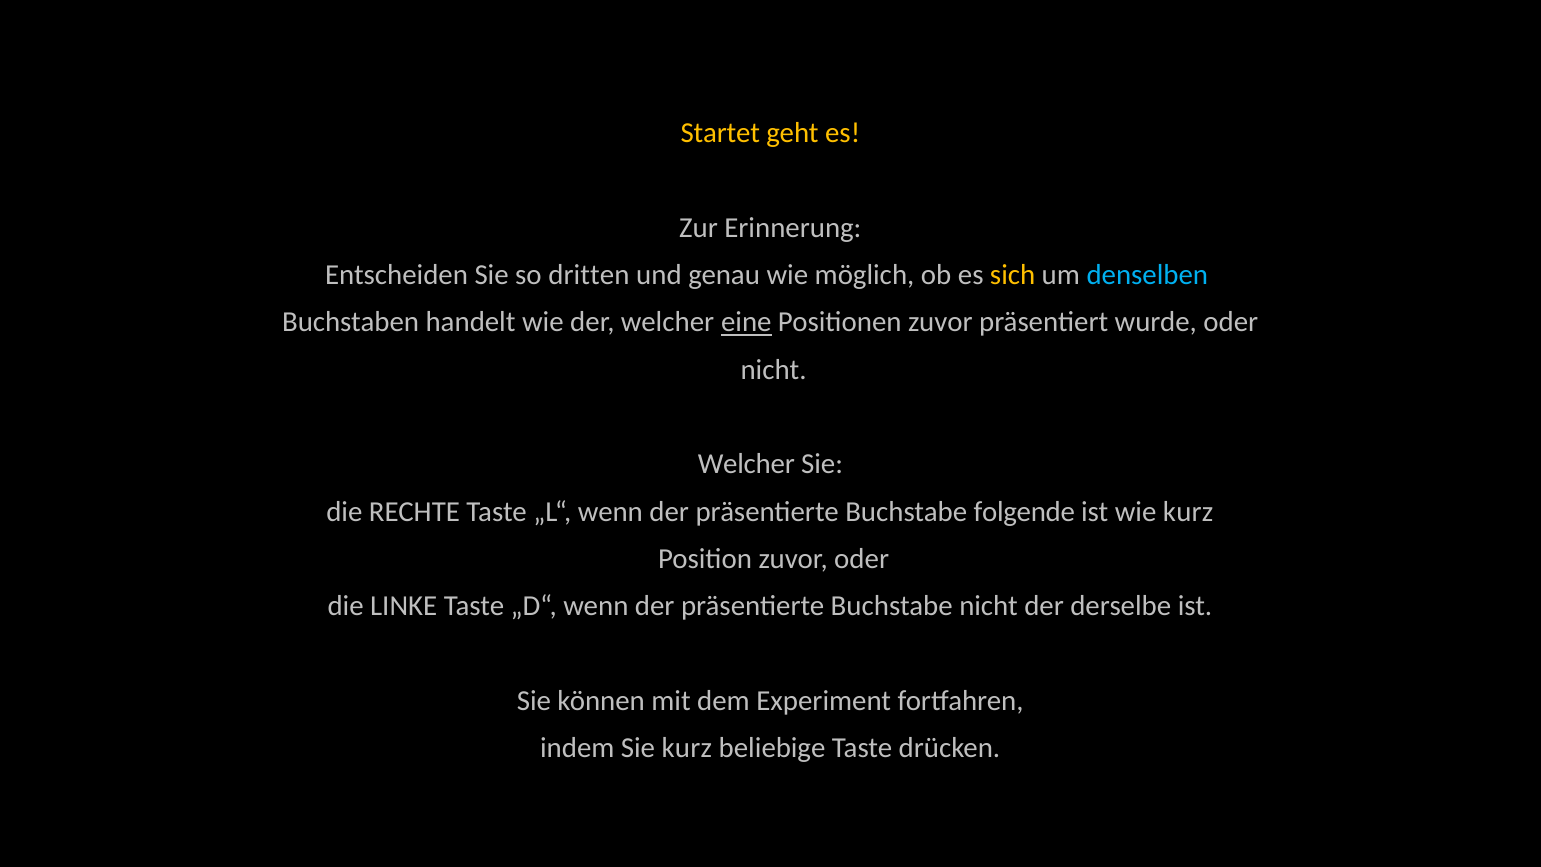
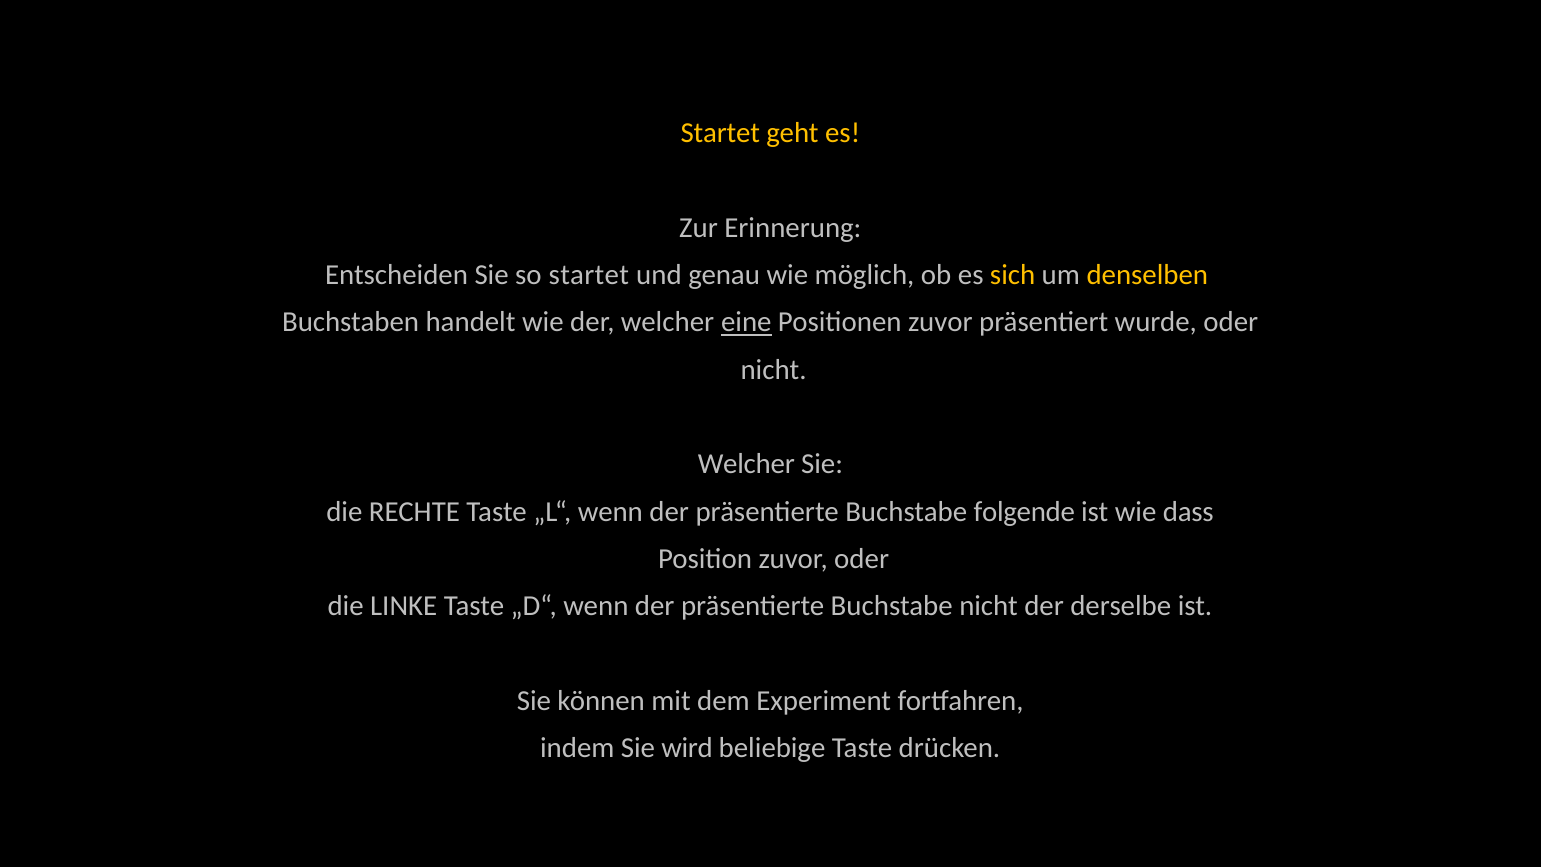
so dritten: dritten -> startet
denselben colour: light blue -> yellow
wie kurz: kurz -> dass
Sie kurz: kurz -> wird
